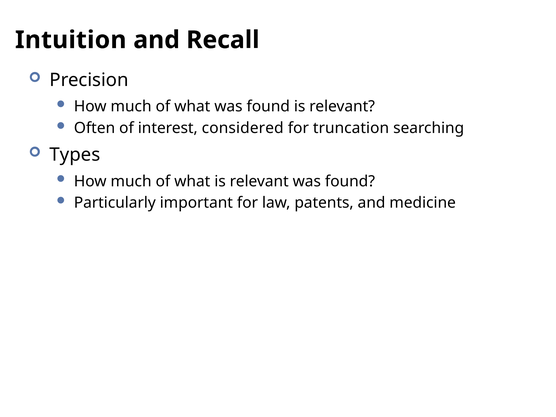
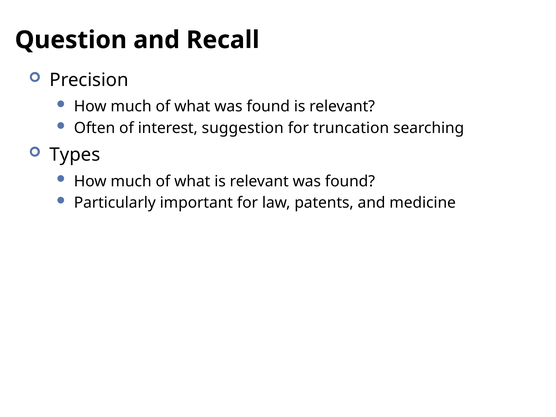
Intuition: Intuition -> Question
considered: considered -> suggestion
